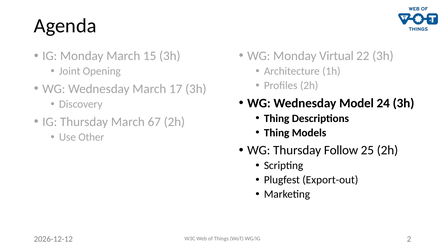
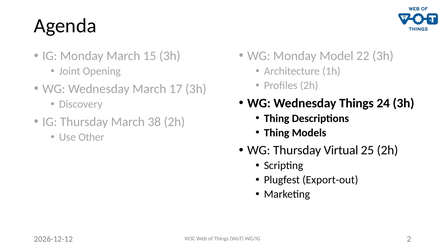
Virtual: Virtual -> Model
Wednesday Model: Model -> Things
67: 67 -> 38
Follow: Follow -> Virtual
